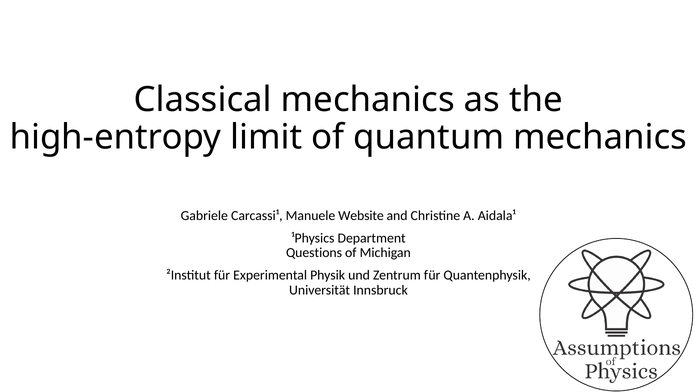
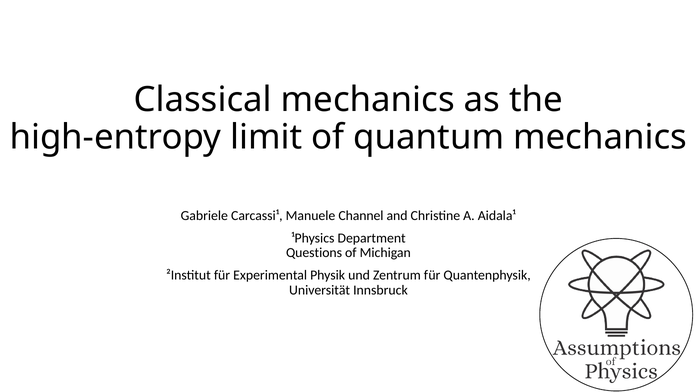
Website: Website -> Channel
